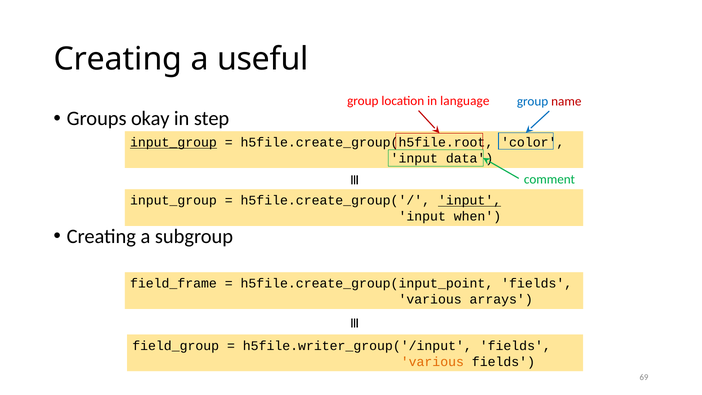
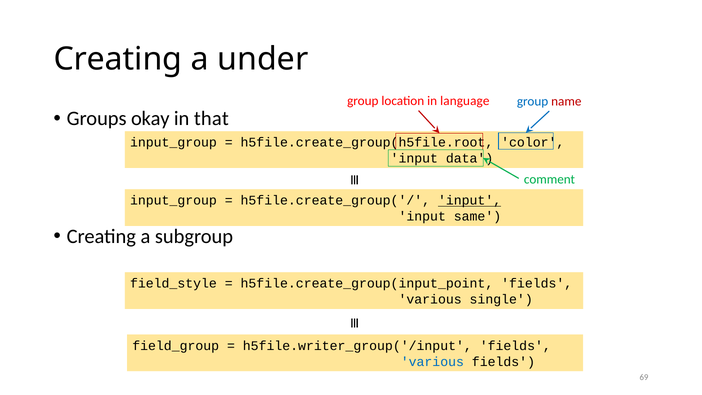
useful: useful -> under
step: step -> that
input_group at (173, 142) underline: present -> none
when: when -> same
field_frame: field_frame -> field_style
arrays: arrays -> single
various at (432, 362) colour: orange -> blue
